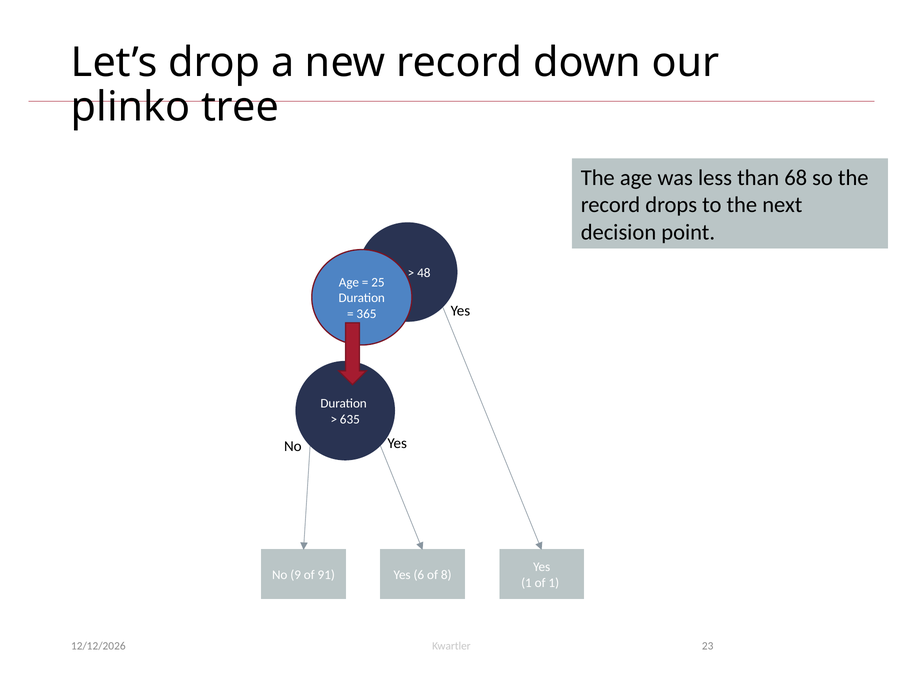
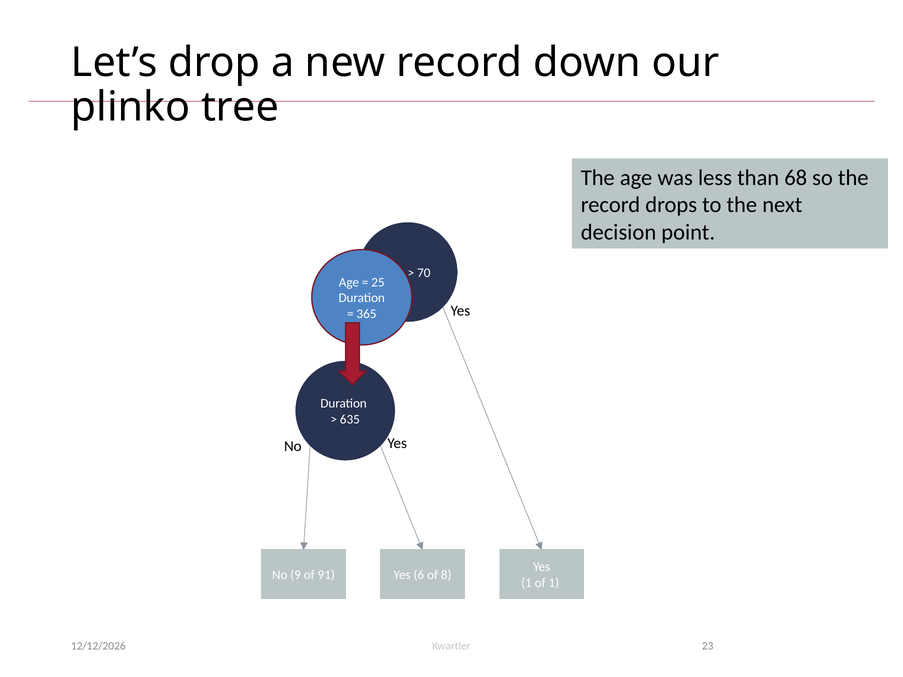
48: 48 -> 70
